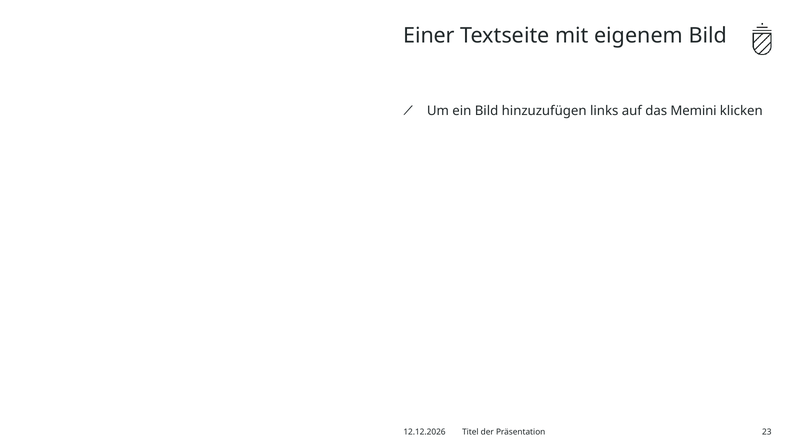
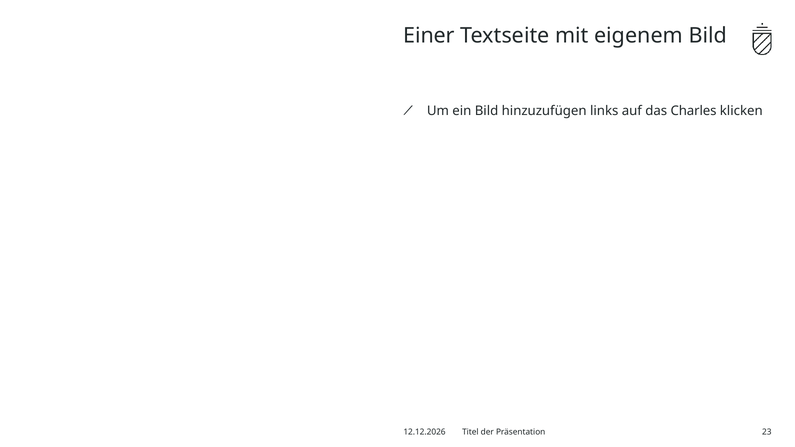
Memini: Memini -> Charles
